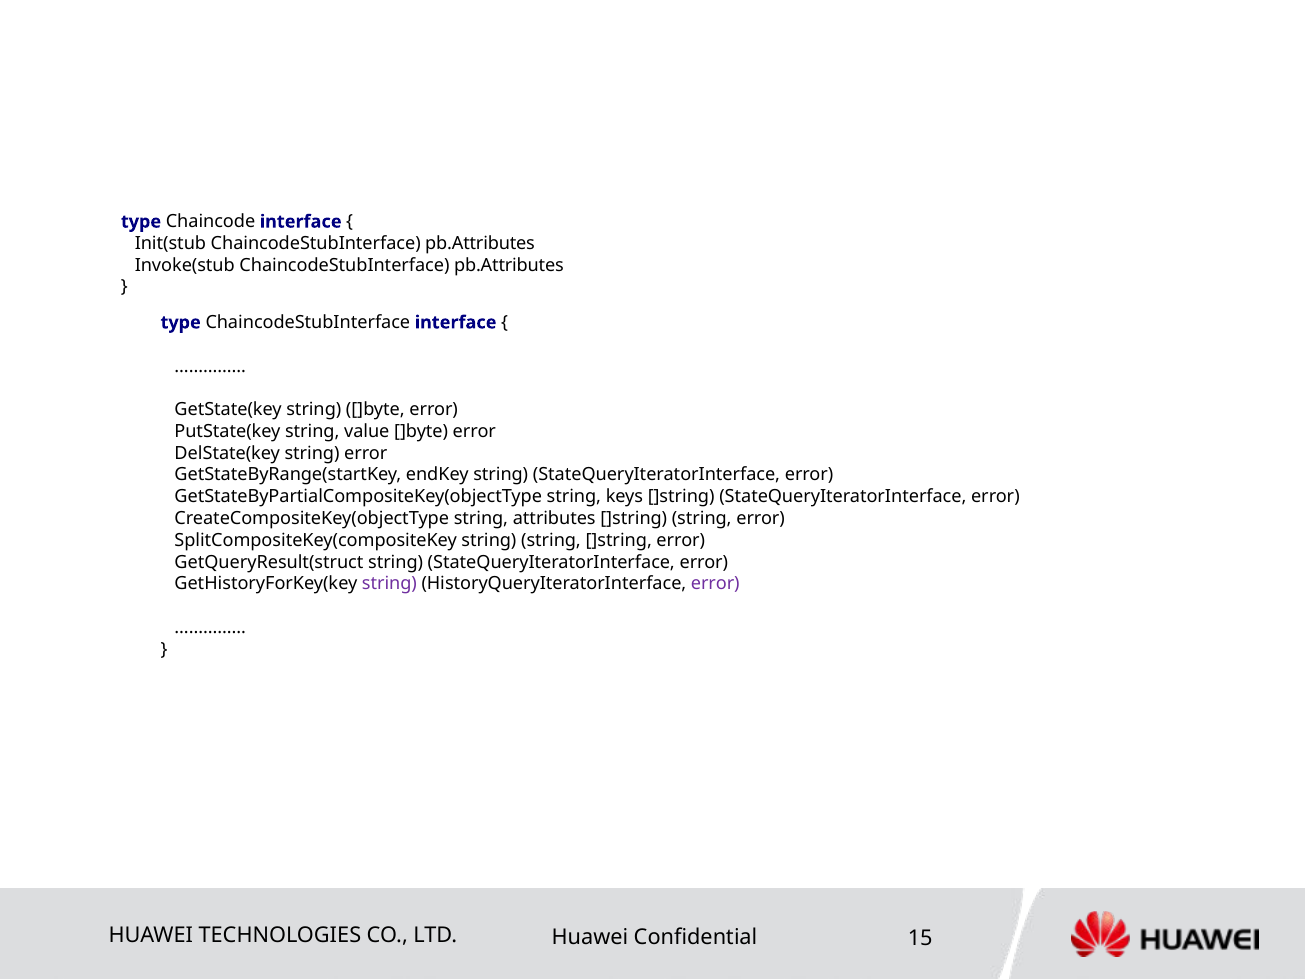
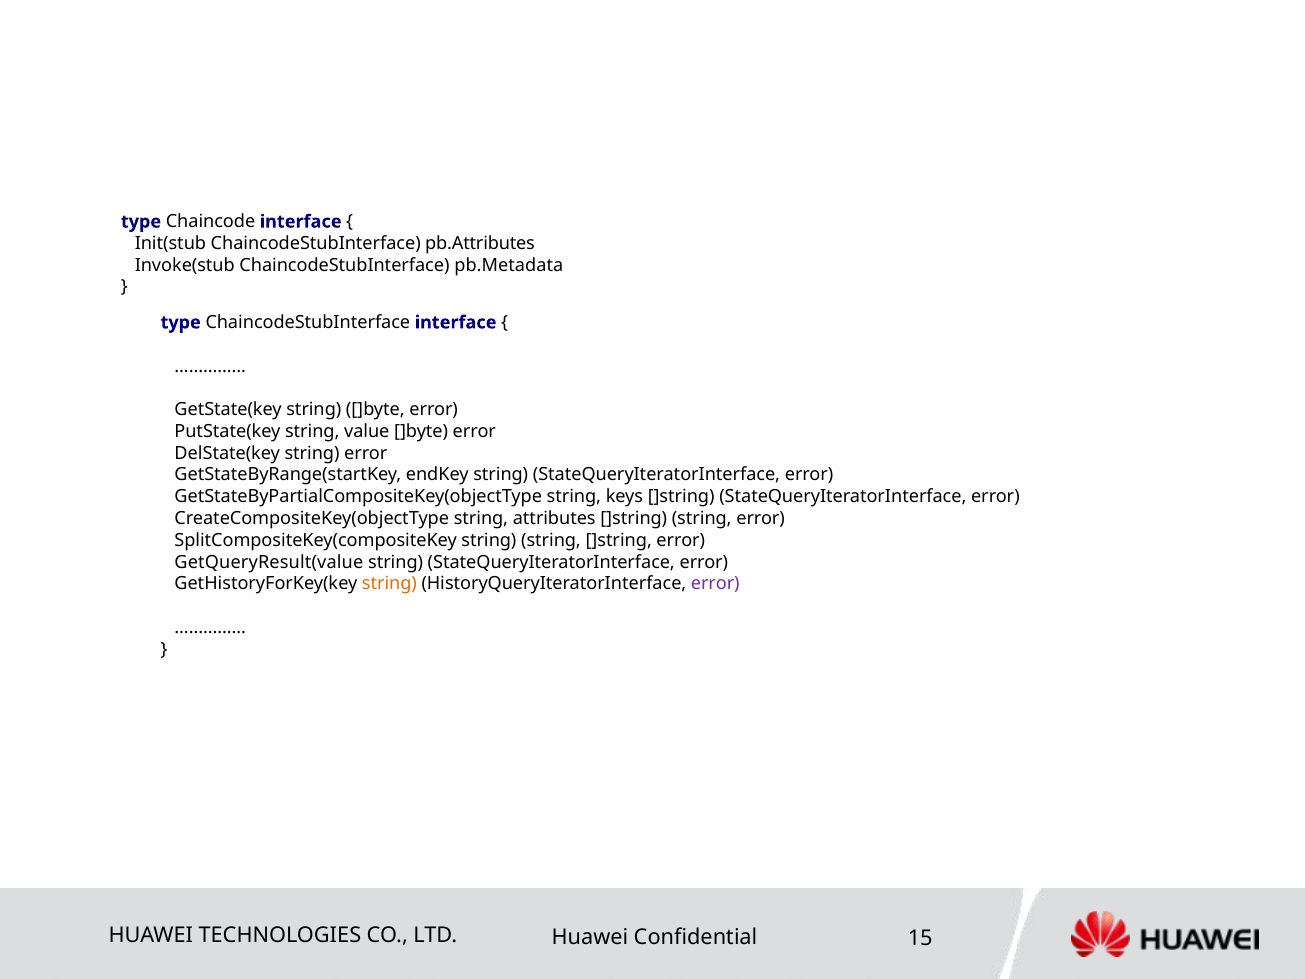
Invoke(stub ChaincodeStubInterface pb.Attributes: pb.Attributes -> pb.Metadata
GetQueryResult(struct: GetQueryResult(struct -> GetQueryResult(value
string at (389, 584) colour: purple -> orange
